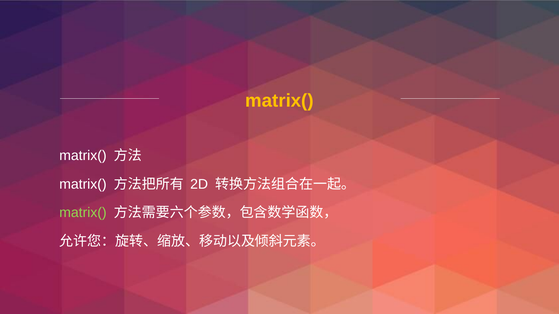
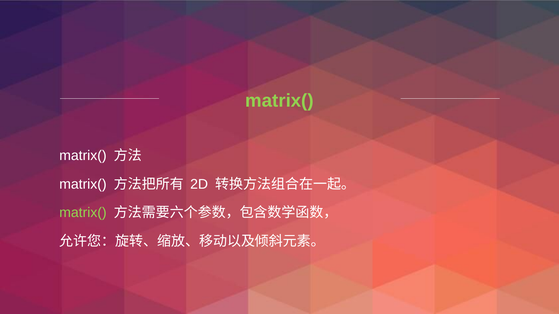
matrix( at (279, 101) colour: yellow -> light green
